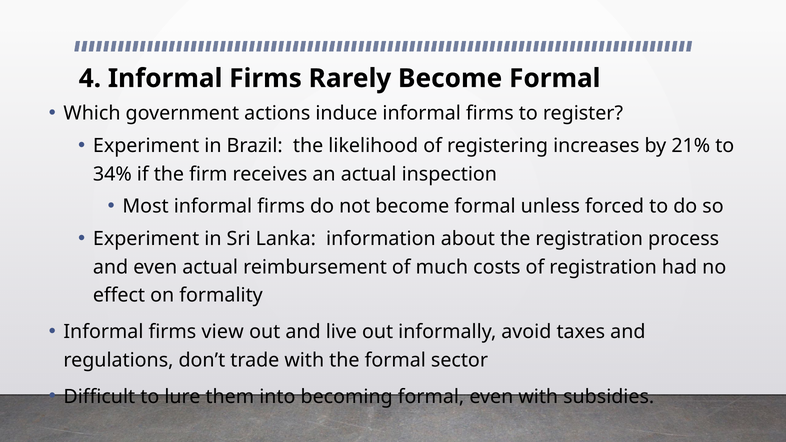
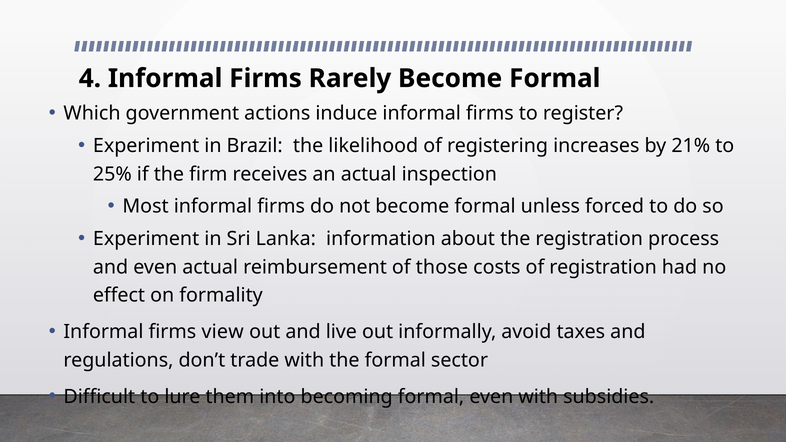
34%: 34% -> 25%
much: much -> those
